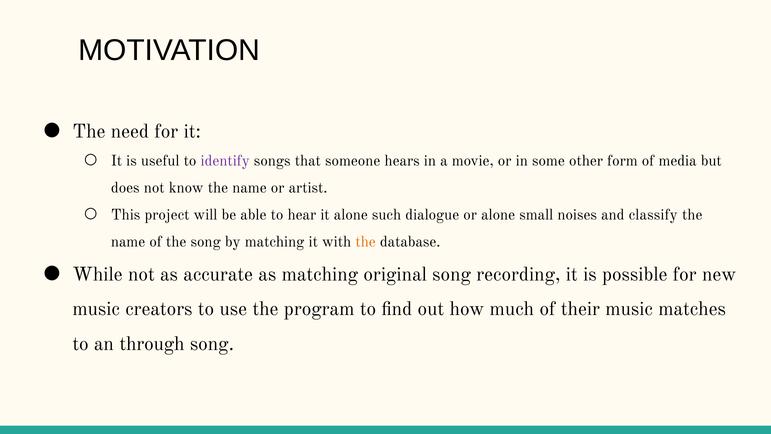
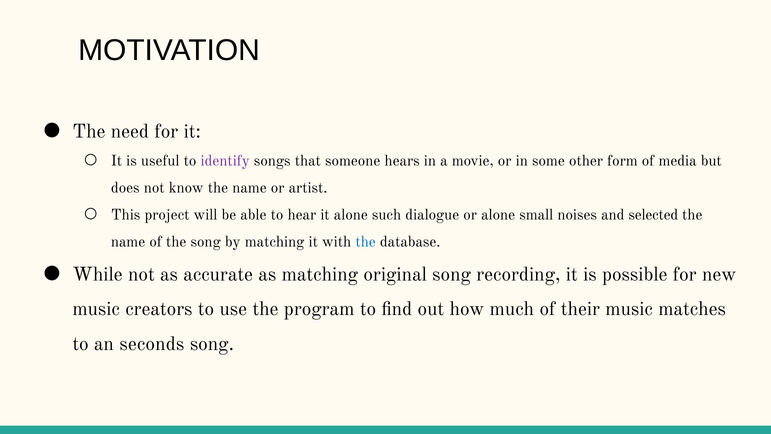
classify: classify -> selected
the at (366, 242) colour: orange -> blue
through: through -> seconds
